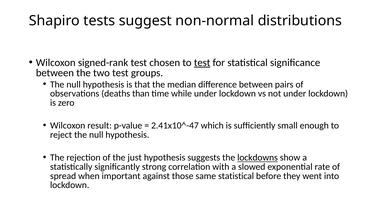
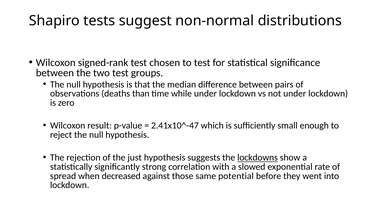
test at (202, 63) underline: present -> none
important: important -> decreased
same statistical: statistical -> potential
